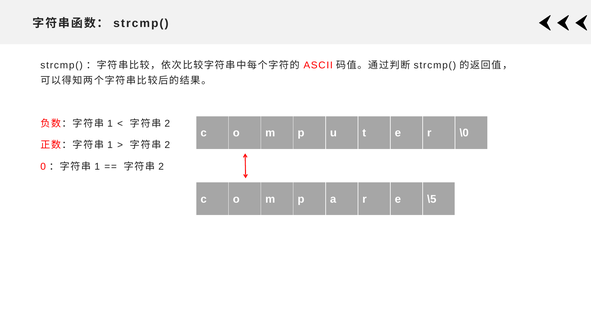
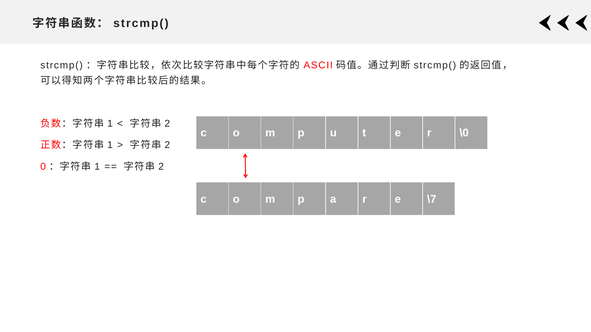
\5: \5 -> \7
